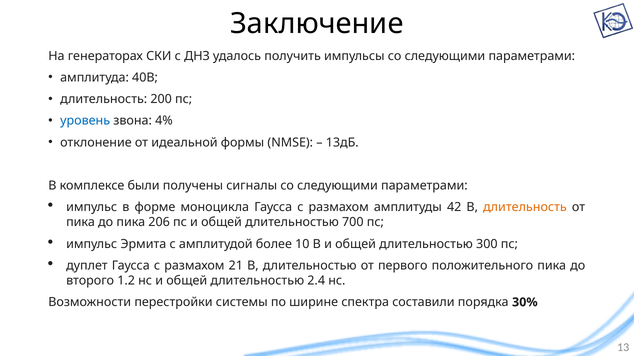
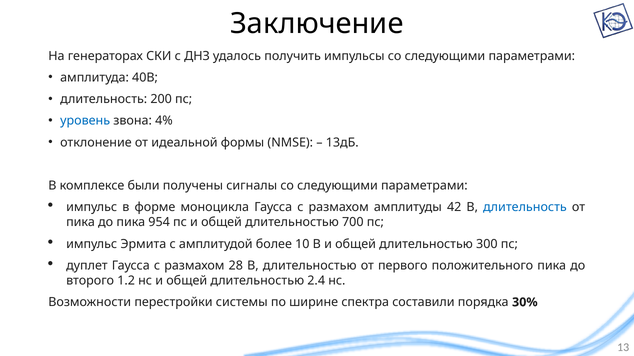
длительность at (525, 208) colour: orange -> blue
206: 206 -> 954
21: 21 -> 28
